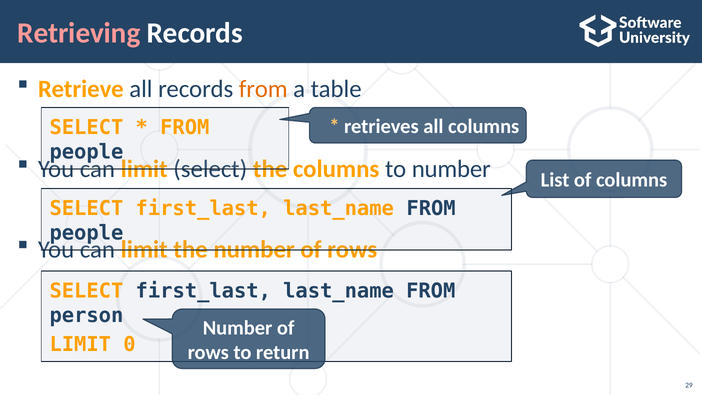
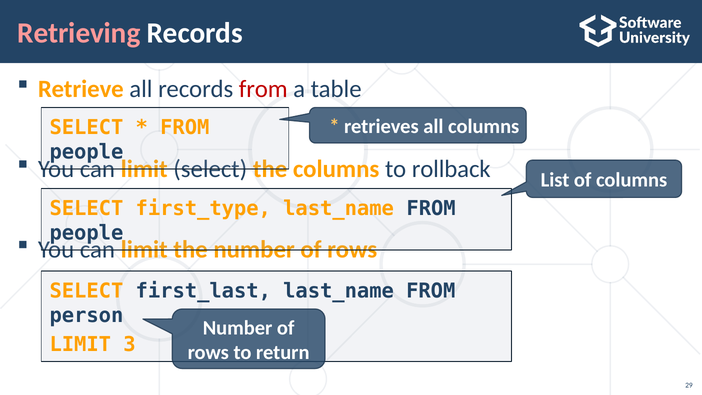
from at (263, 89) colour: orange -> red
to number: number -> rollback
first_last at (203, 208): first_last -> first_type
0: 0 -> 3
